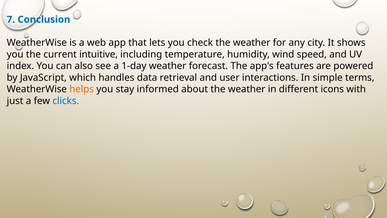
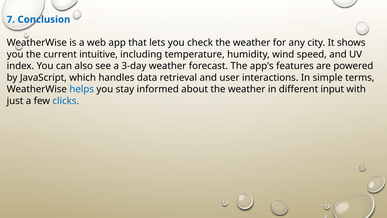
1-day: 1-day -> 3-day
helps colour: orange -> blue
icons: icons -> input
